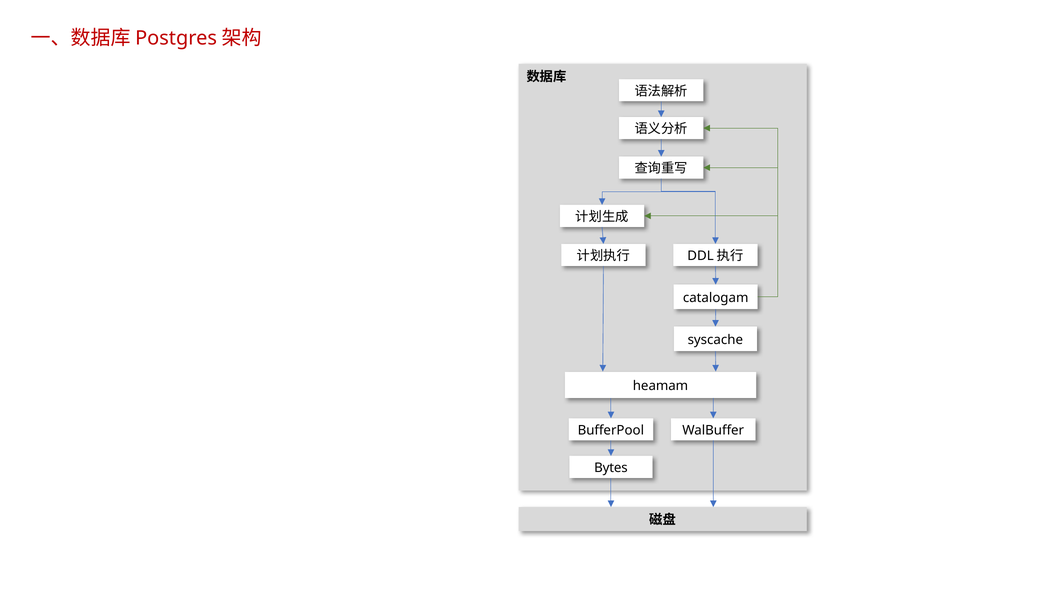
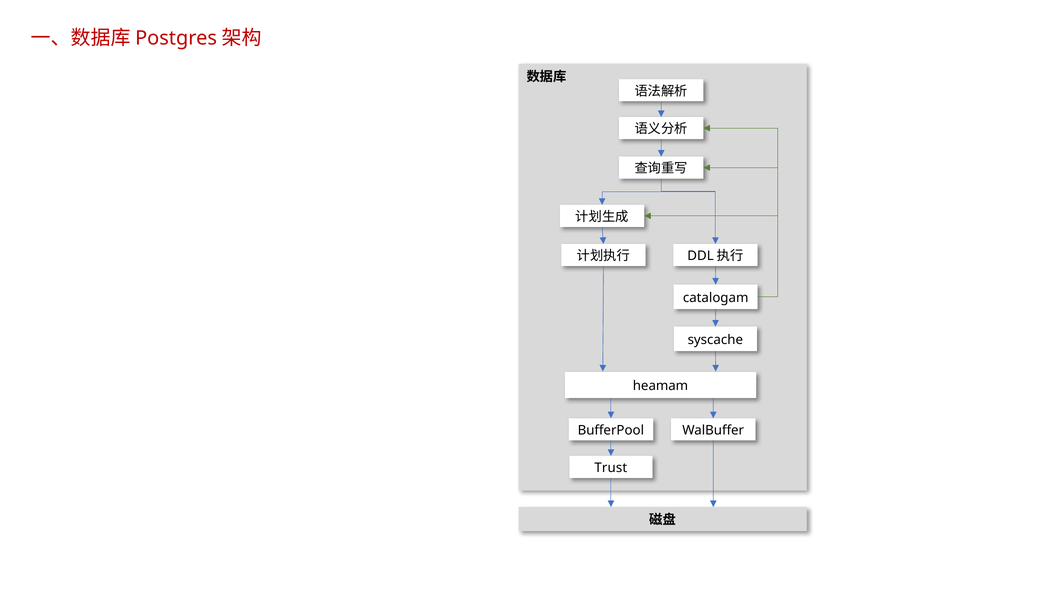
Bytes: Bytes -> Trust
